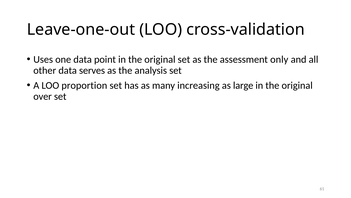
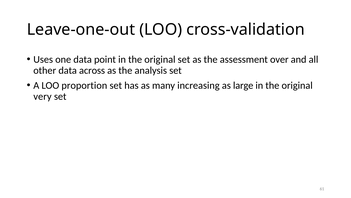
only: only -> over
serves: serves -> across
over: over -> very
